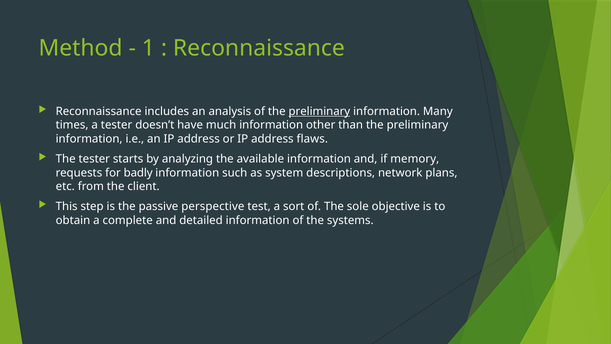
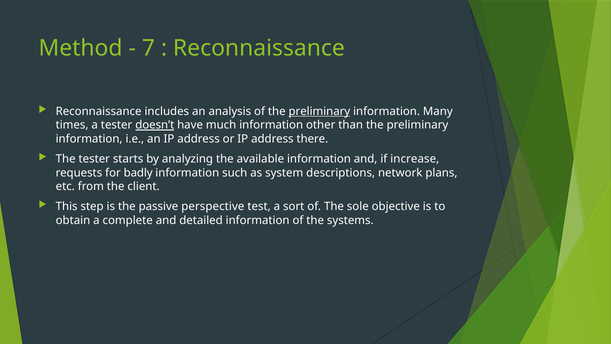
1: 1 -> 7
doesn’t underline: none -> present
flaws: flaws -> there
memory: memory -> increase
